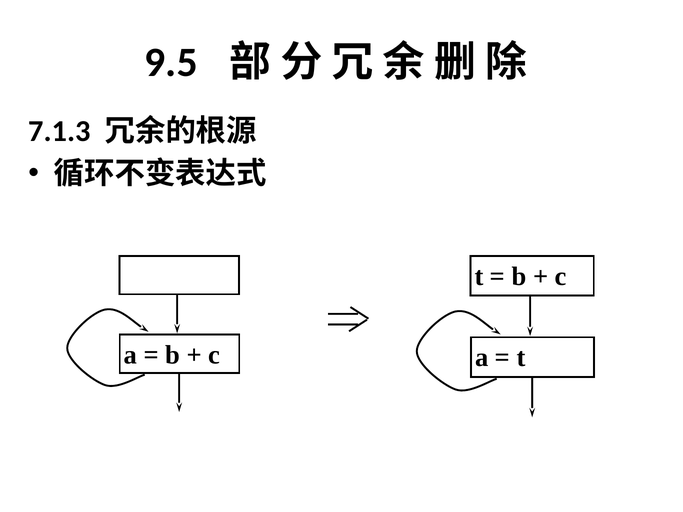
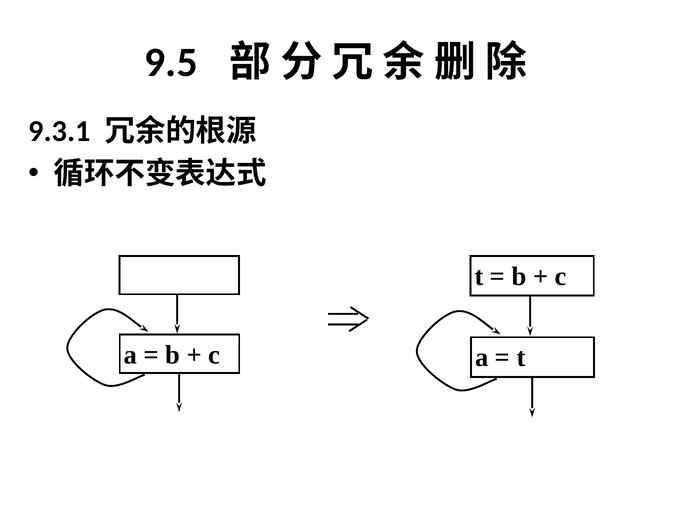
7.1.3: 7.1.3 -> 9.3.1
